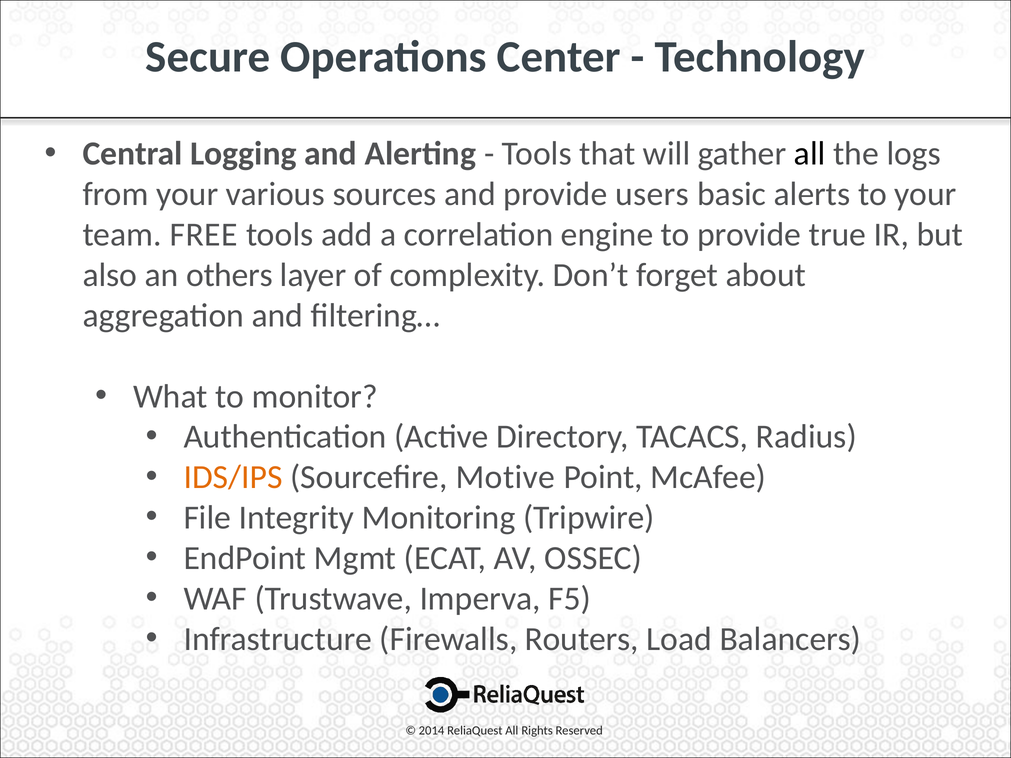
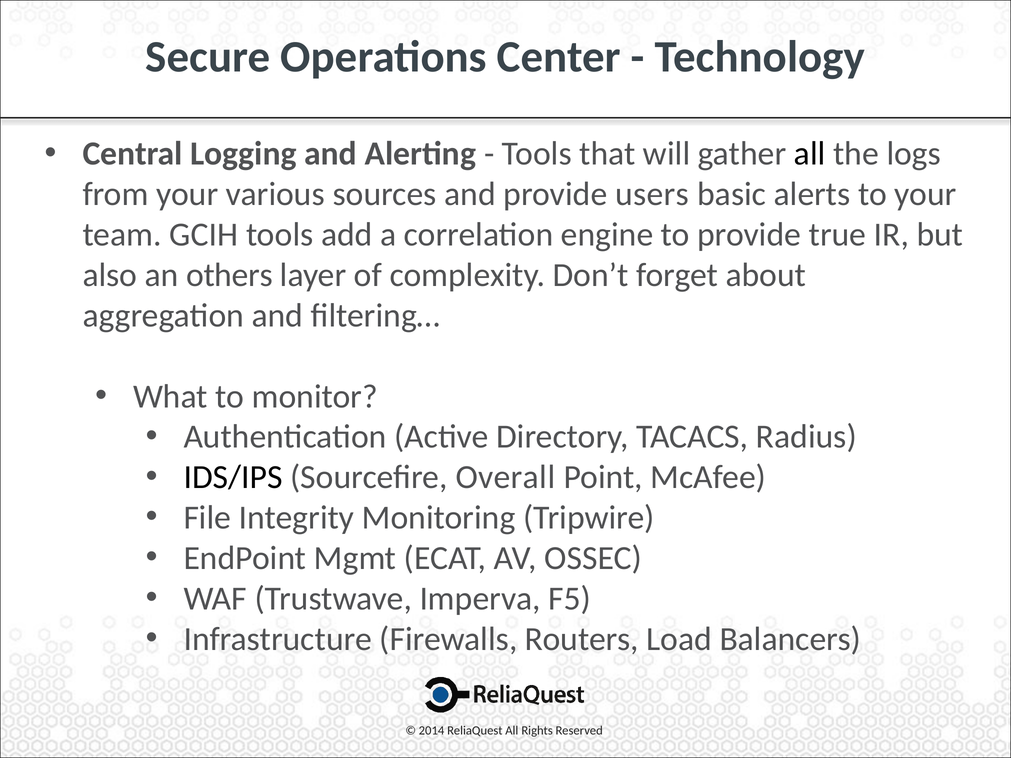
FREE: FREE -> GCIH
IDS/IPS colour: orange -> black
Motive: Motive -> Overall
